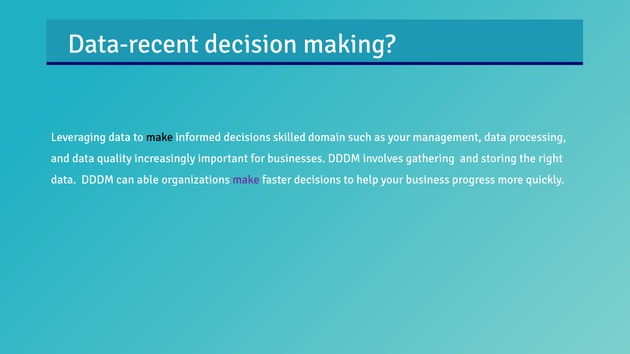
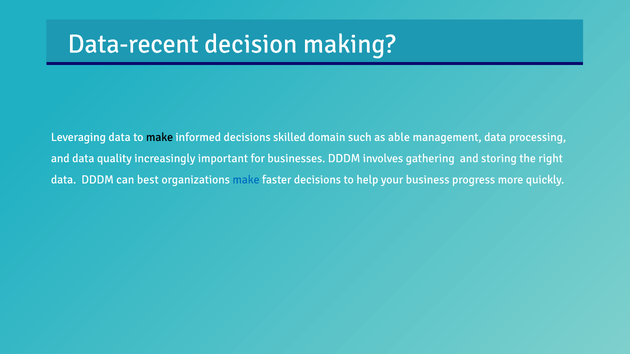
as your: your -> able
able: able -> best
make at (246, 180) colour: purple -> blue
